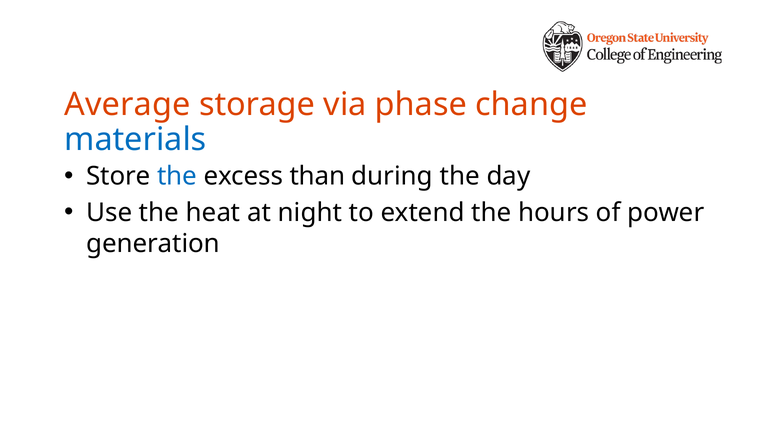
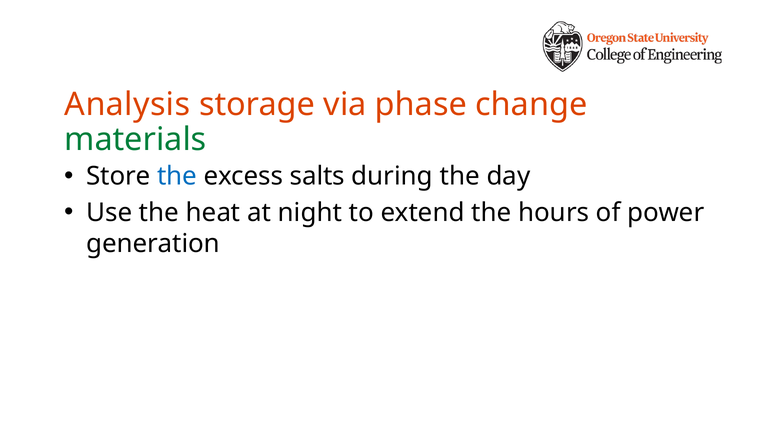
Average: Average -> Analysis
materials colour: blue -> green
than: than -> salts
